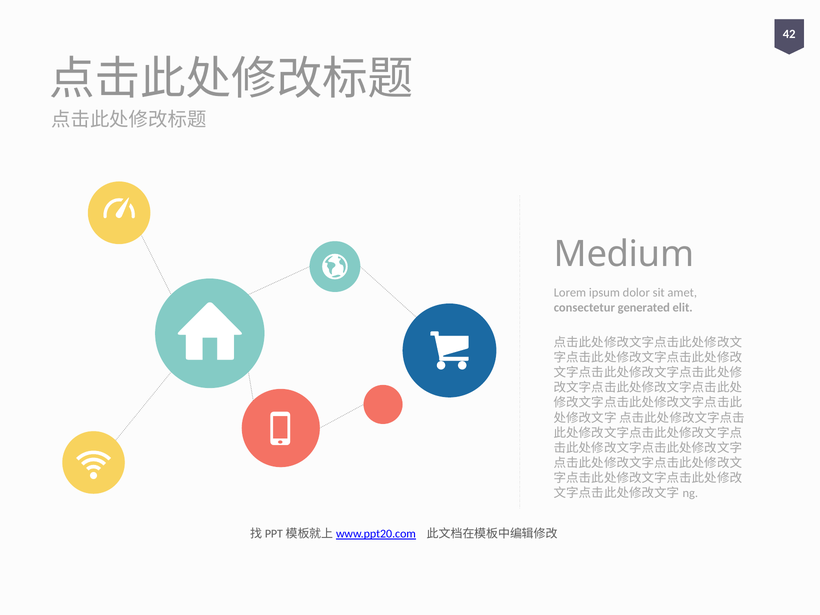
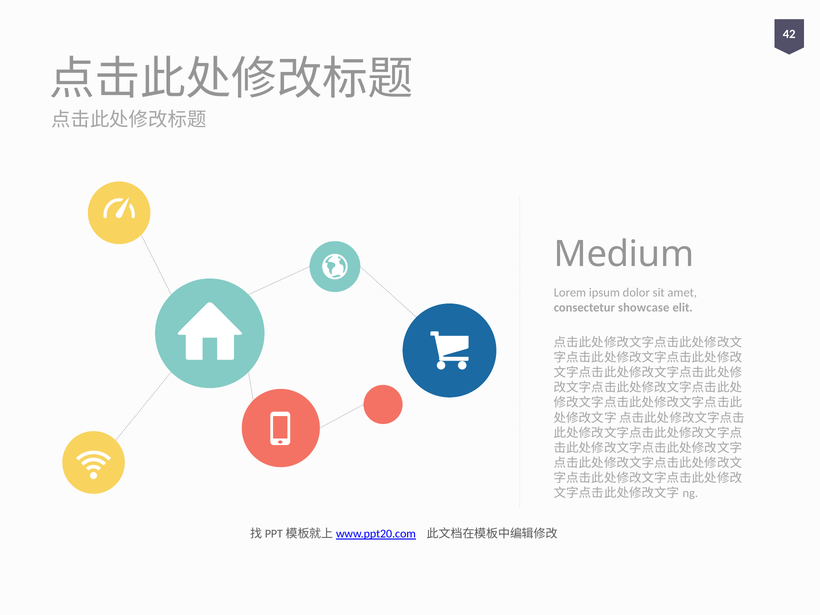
generated: generated -> showcase
